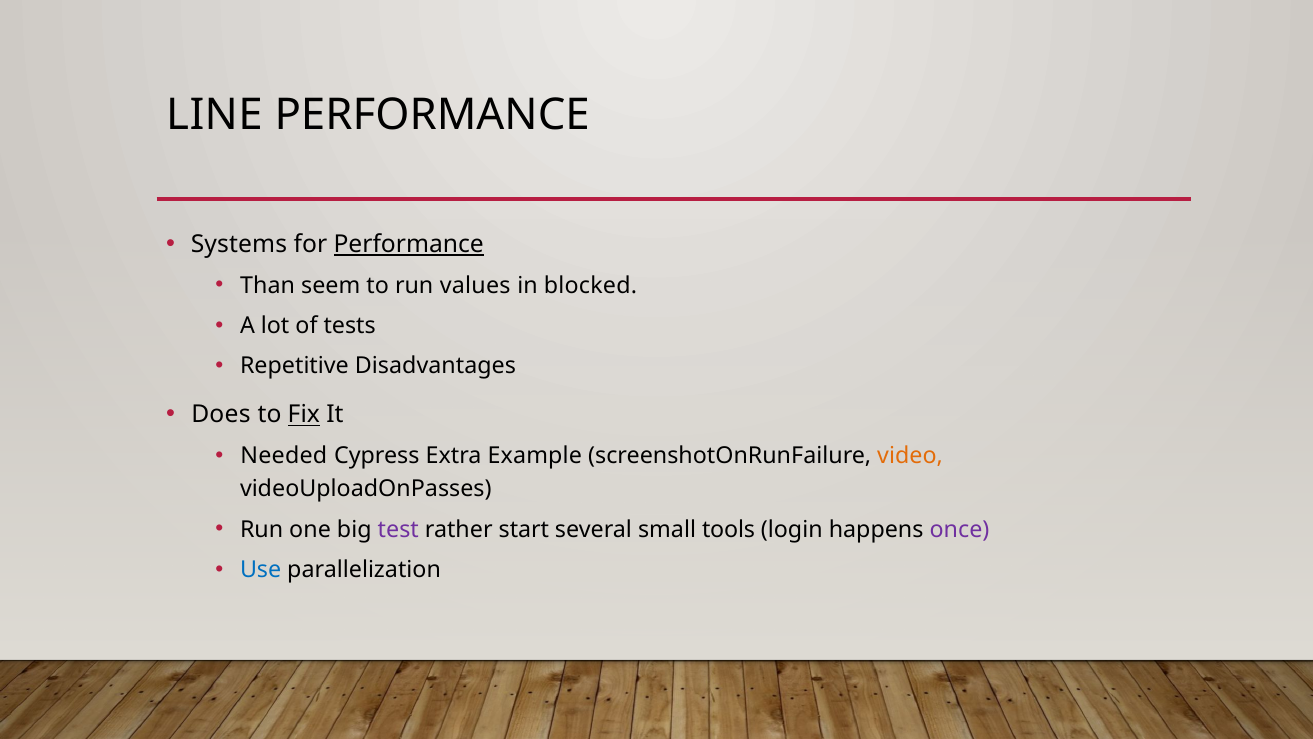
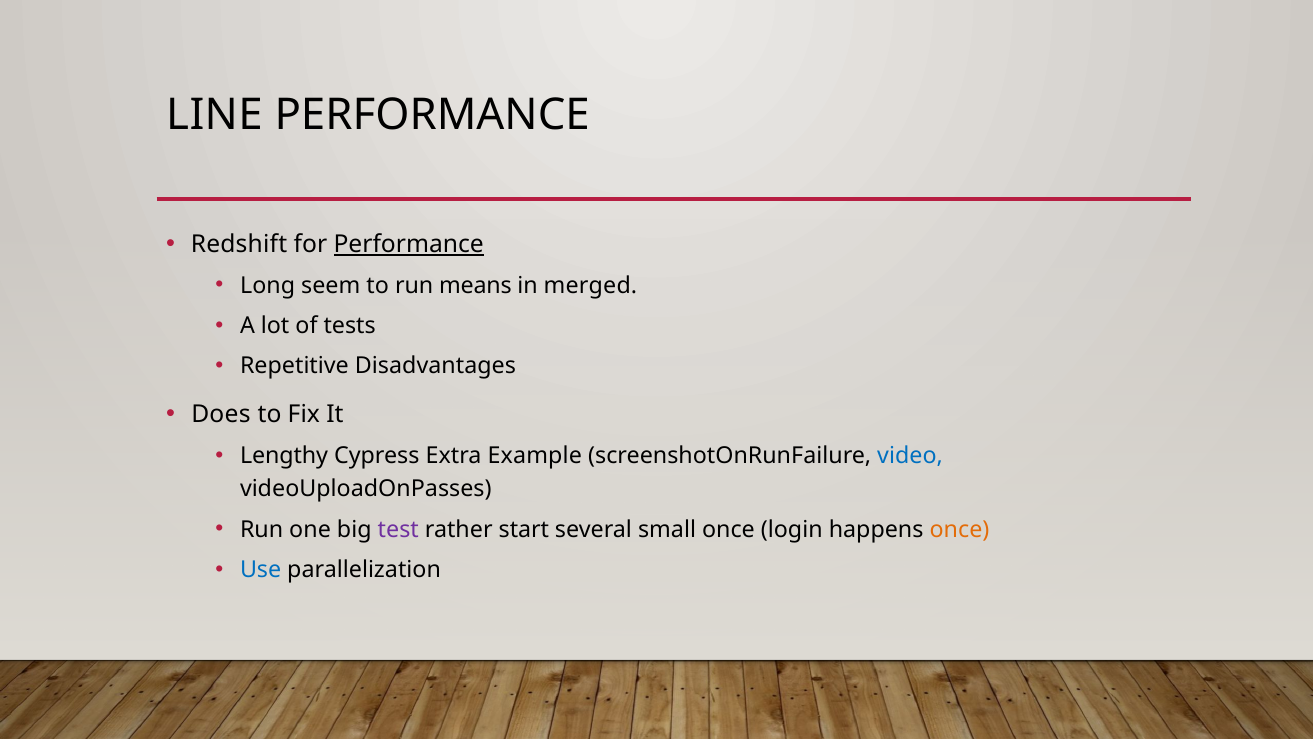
Systems: Systems -> Redshift
Than: Than -> Long
values: values -> means
blocked: blocked -> merged
Fix underline: present -> none
Needed: Needed -> Lengthy
video colour: orange -> blue
small tools: tools -> once
once at (959, 529) colour: purple -> orange
